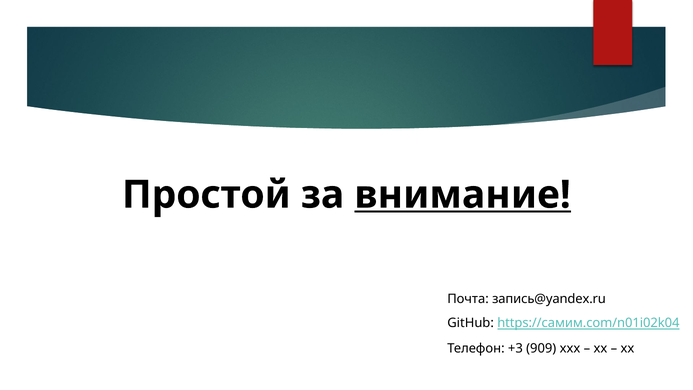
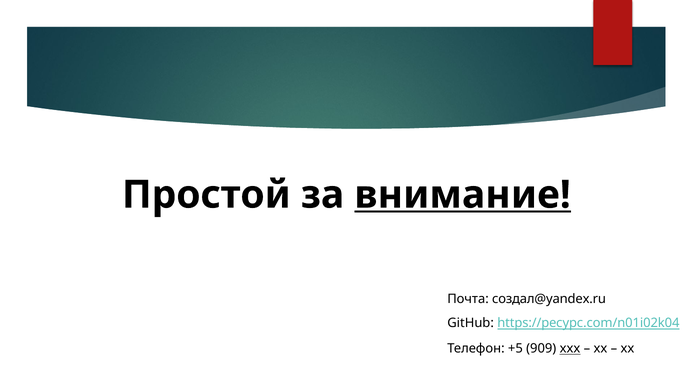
запись@yandex.ru: запись@yandex.ru -> создал@yandex.ru
https://самим.com/n01i02k04: https://самим.com/n01i02k04 -> https://ресурс.com/n01i02k04
+3: +3 -> +5
xxx underline: none -> present
